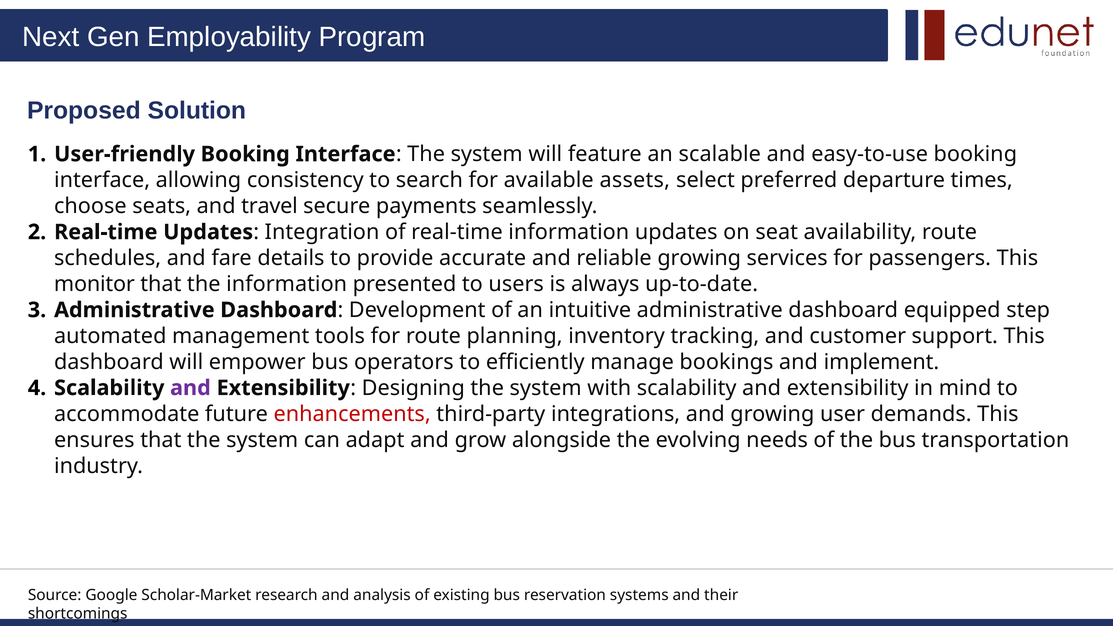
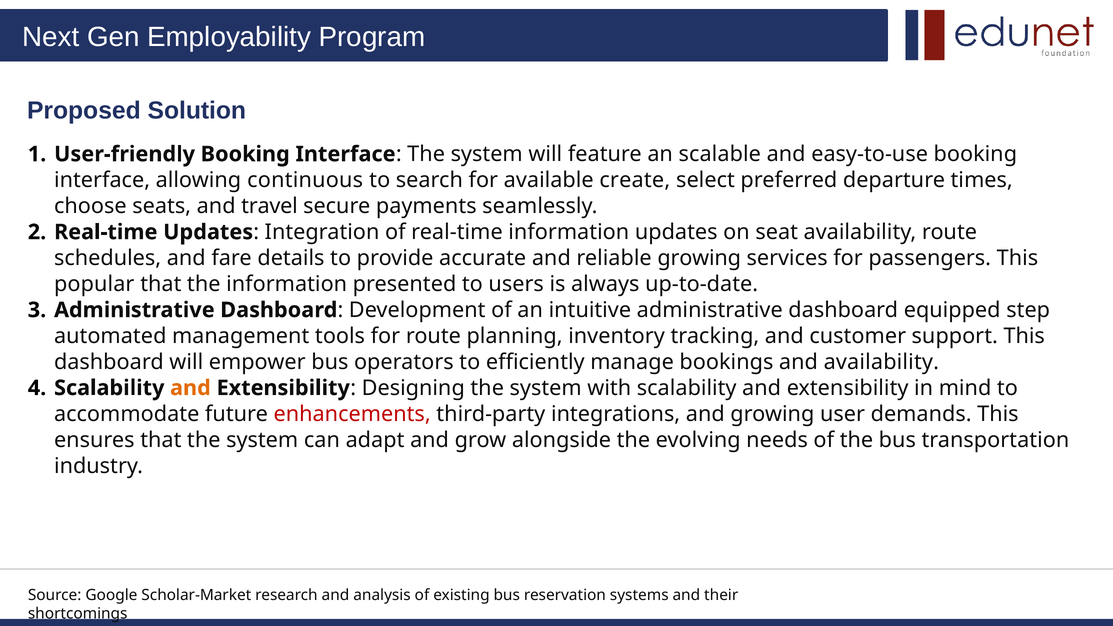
consistency: consistency -> continuous
assets: assets -> create
monitor: monitor -> popular
and implement: implement -> availability
and at (190, 388) colour: purple -> orange
